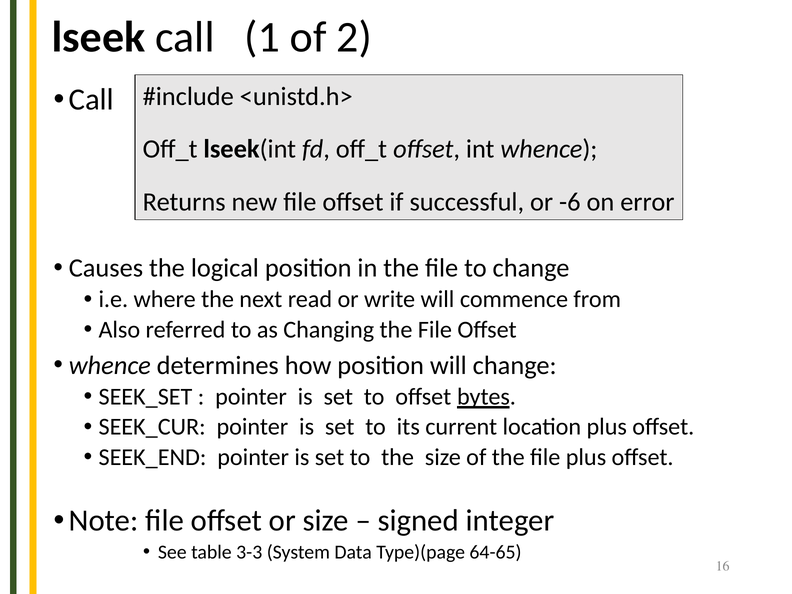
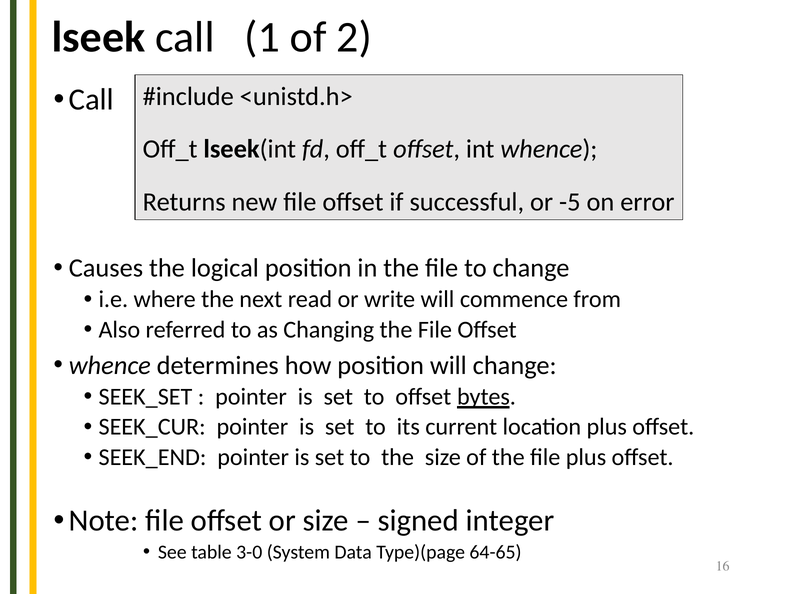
-6: -6 -> -5
3-3: 3-3 -> 3-0
